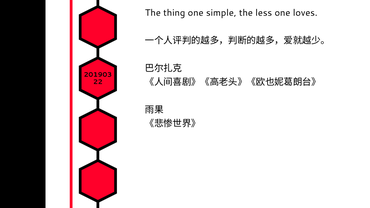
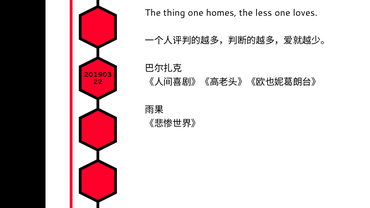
simple: simple -> homes
